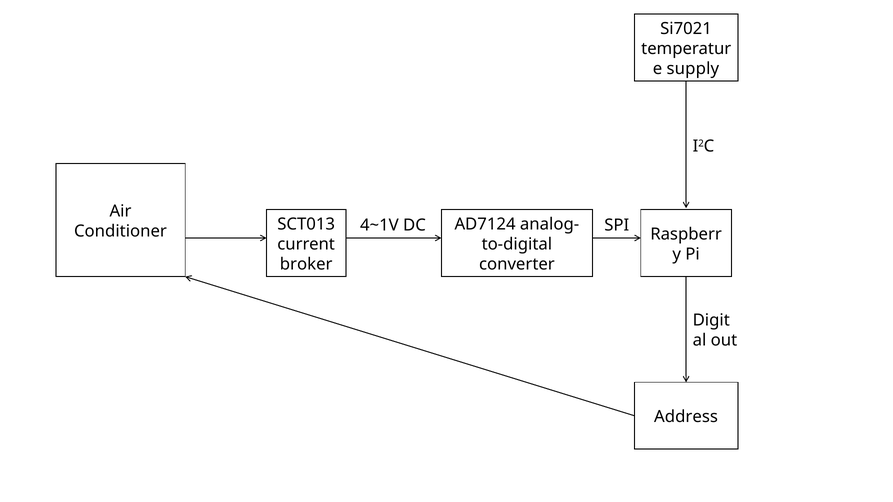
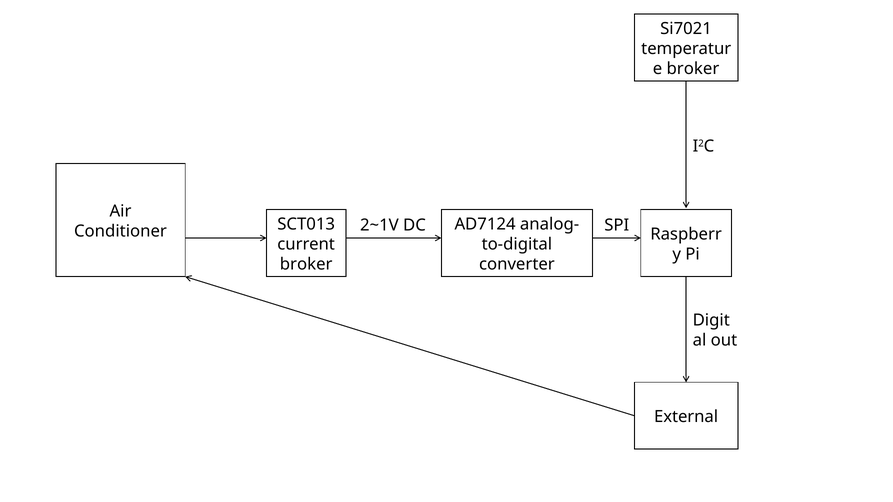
supply at (693, 69): supply -> broker
4~1V: 4~1V -> 2~1V
Address: Address -> External
